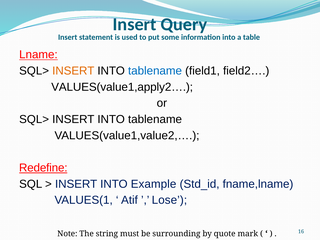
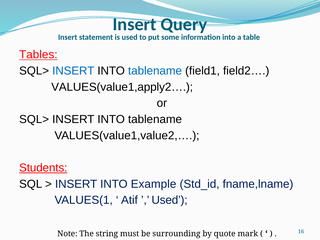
Lname: Lname -> Tables
INSERT at (73, 71) colour: orange -> blue
Redefine: Redefine -> Students
Lose at (169, 200): Lose -> Used
